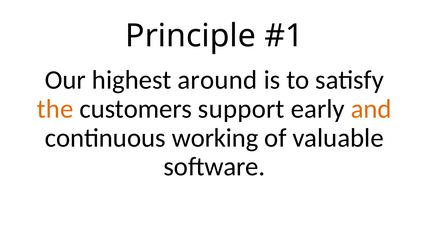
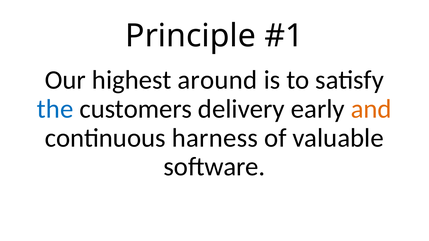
the colour: orange -> blue
support: support -> delivery
working: working -> harness
